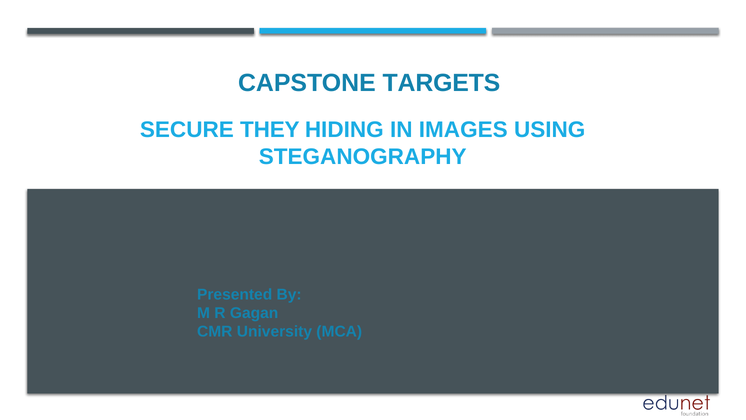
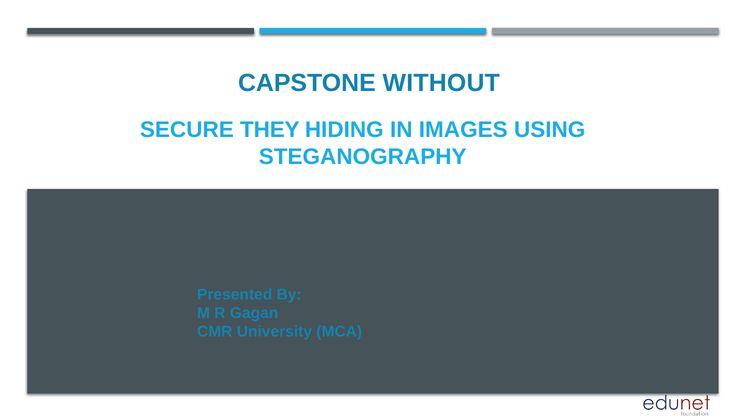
TARGETS: TARGETS -> WITHOUT
